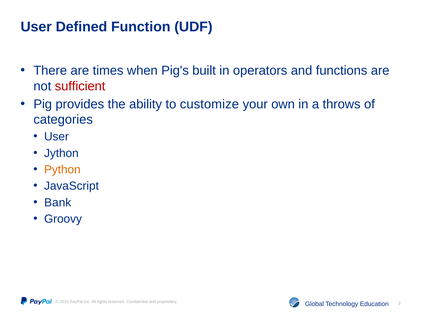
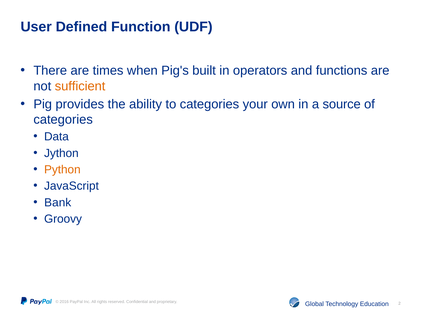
sufficient colour: red -> orange
to customize: customize -> categories
throws: throws -> source
User at (56, 137): User -> Data
